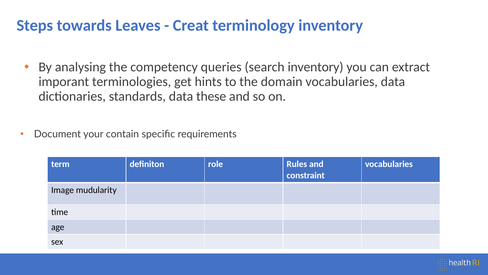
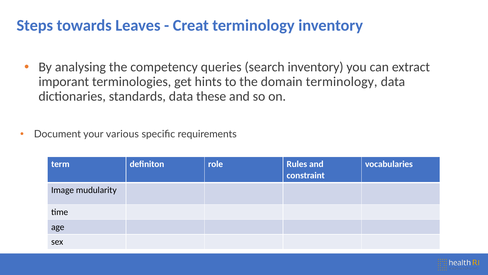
domain vocabularies: vocabularies -> terminology
contain: contain -> various
